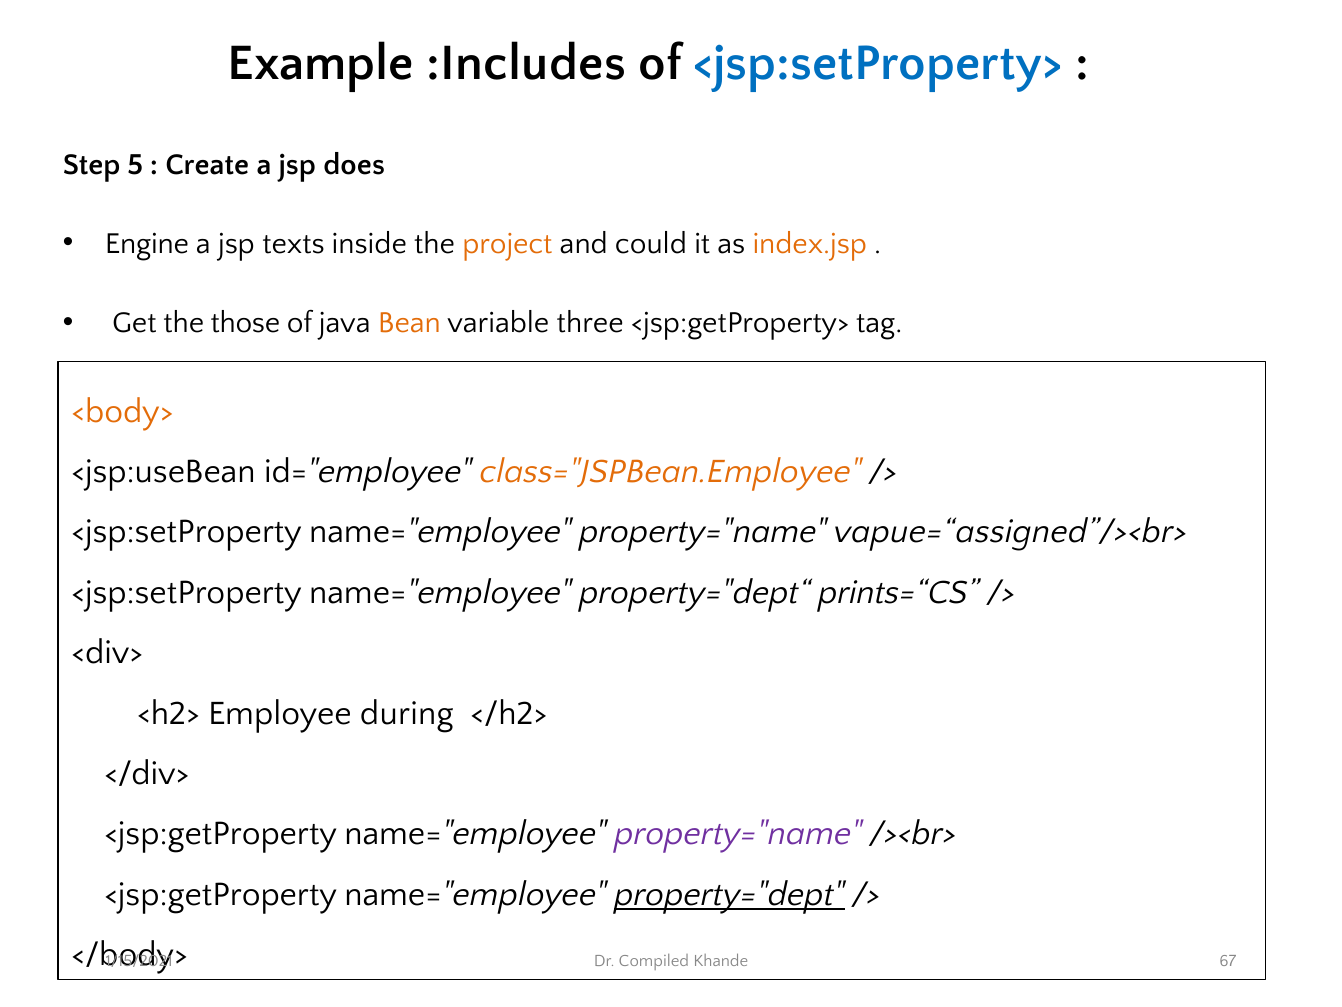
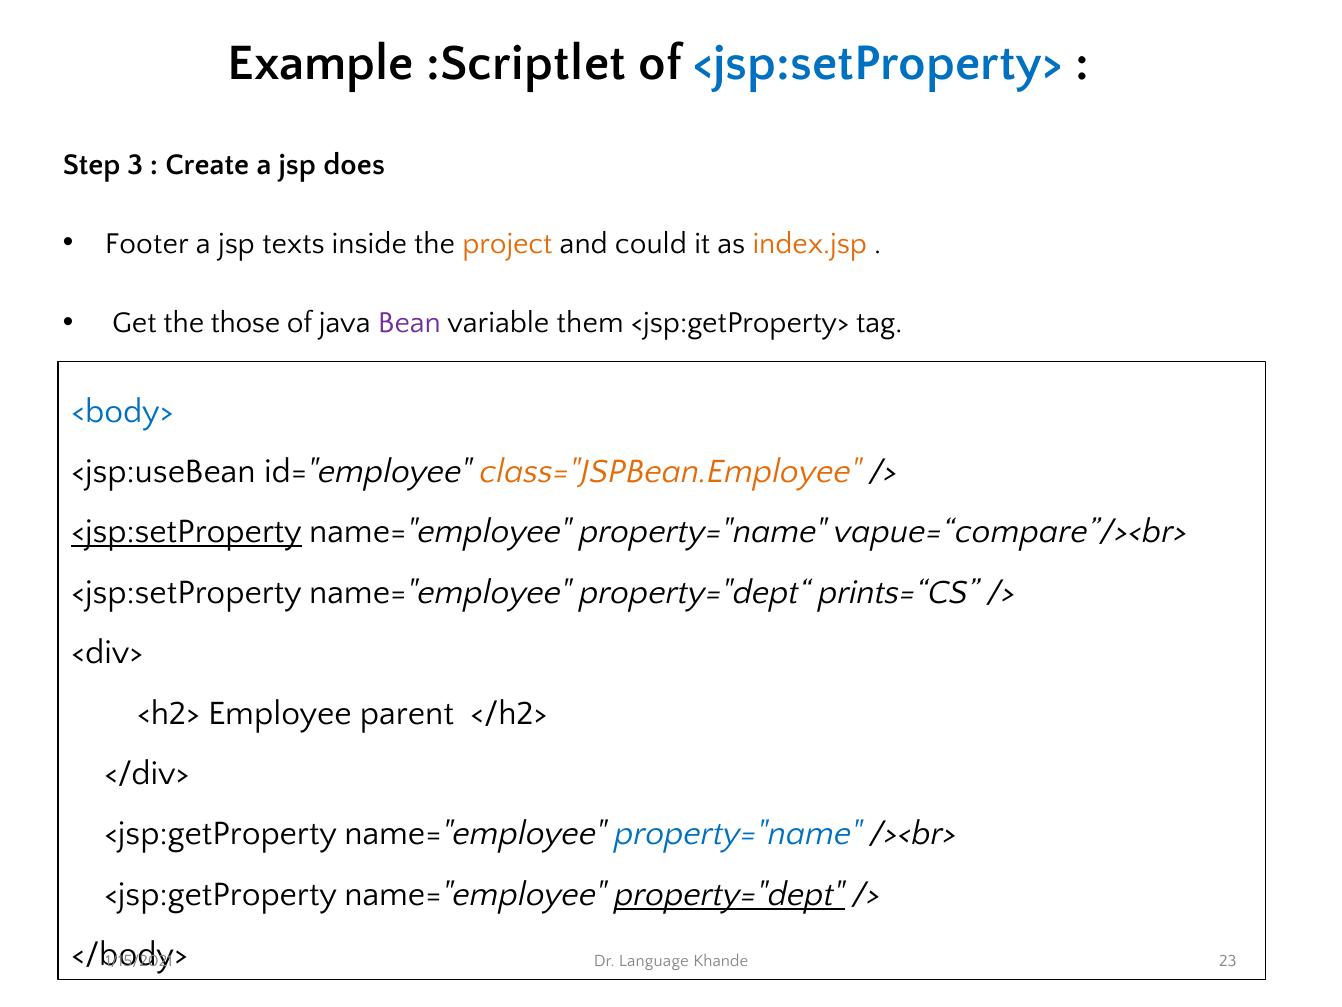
:Includes: :Includes -> :Scriptlet
5: 5 -> 3
Engine: Engine -> Footer
Bean colour: orange -> purple
three: three -> them
<body> colour: orange -> blue
<jsp:setProperty at (187, 532) underline: none -> present
vapue=“assigned”/><br>: vapue=“assigned”/><br> -> vapue=“compare”/><br>
during: during -> parent
property="name at (738, 833) colour: purple -> blue
Compiled: Compiled -> Language
67: 67 -> 23
